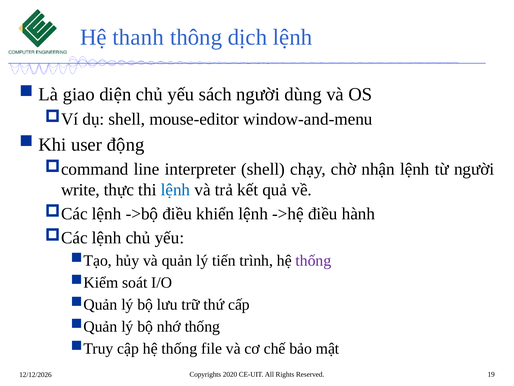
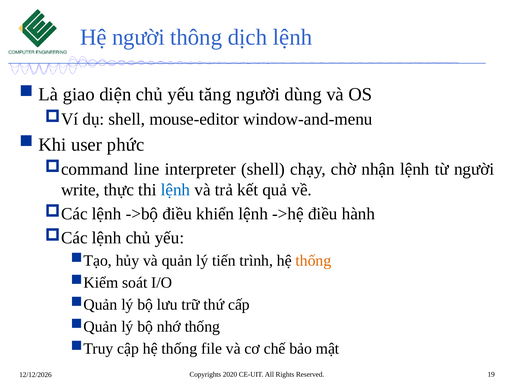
Hệ thanh: thanh -> người
sách: sách -> tăng
động: động -> phức
thống at (313, 260) colour: purple -> orange
